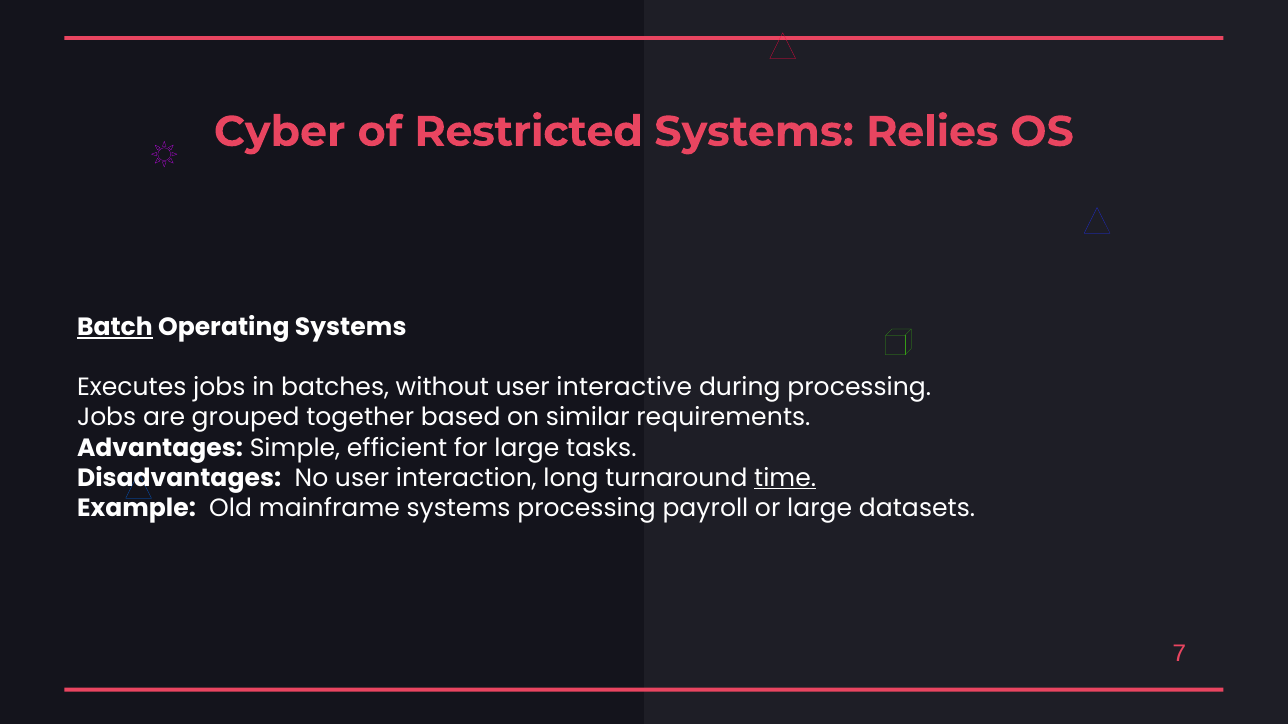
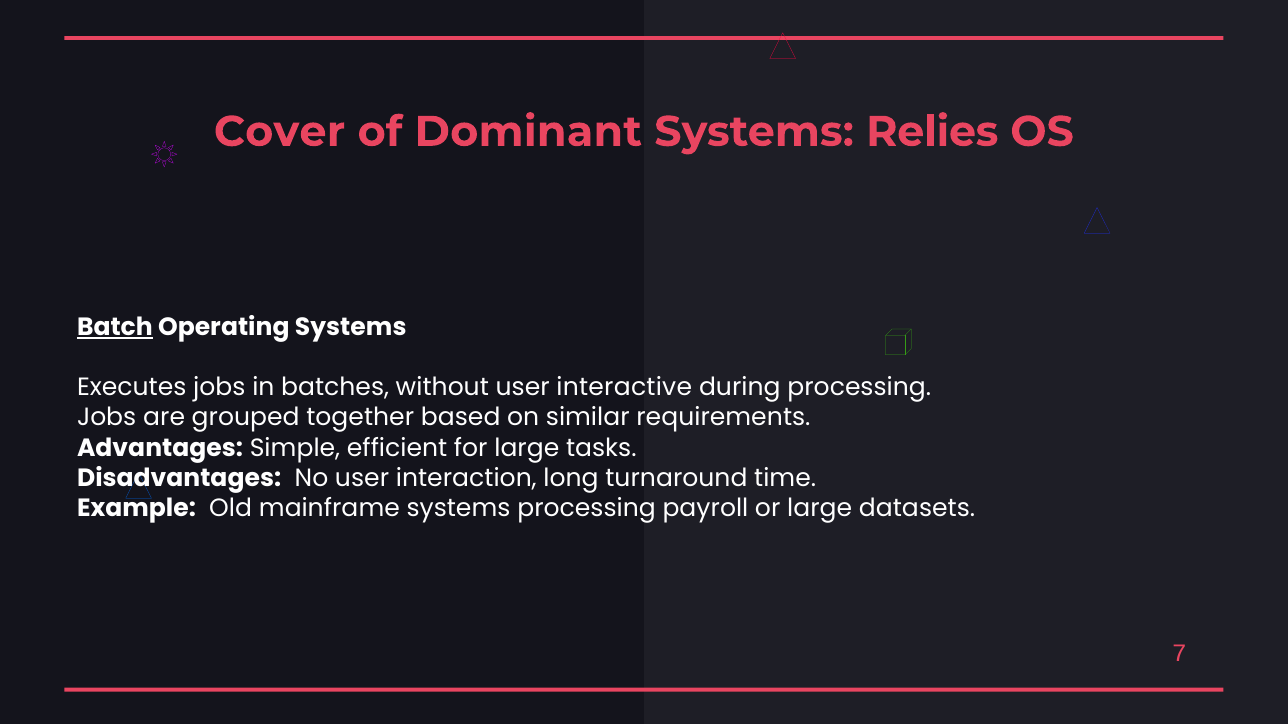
Cyber: Cyber -> Cover
Restricted: Restricted -> Dominant
time underline: present -> none
